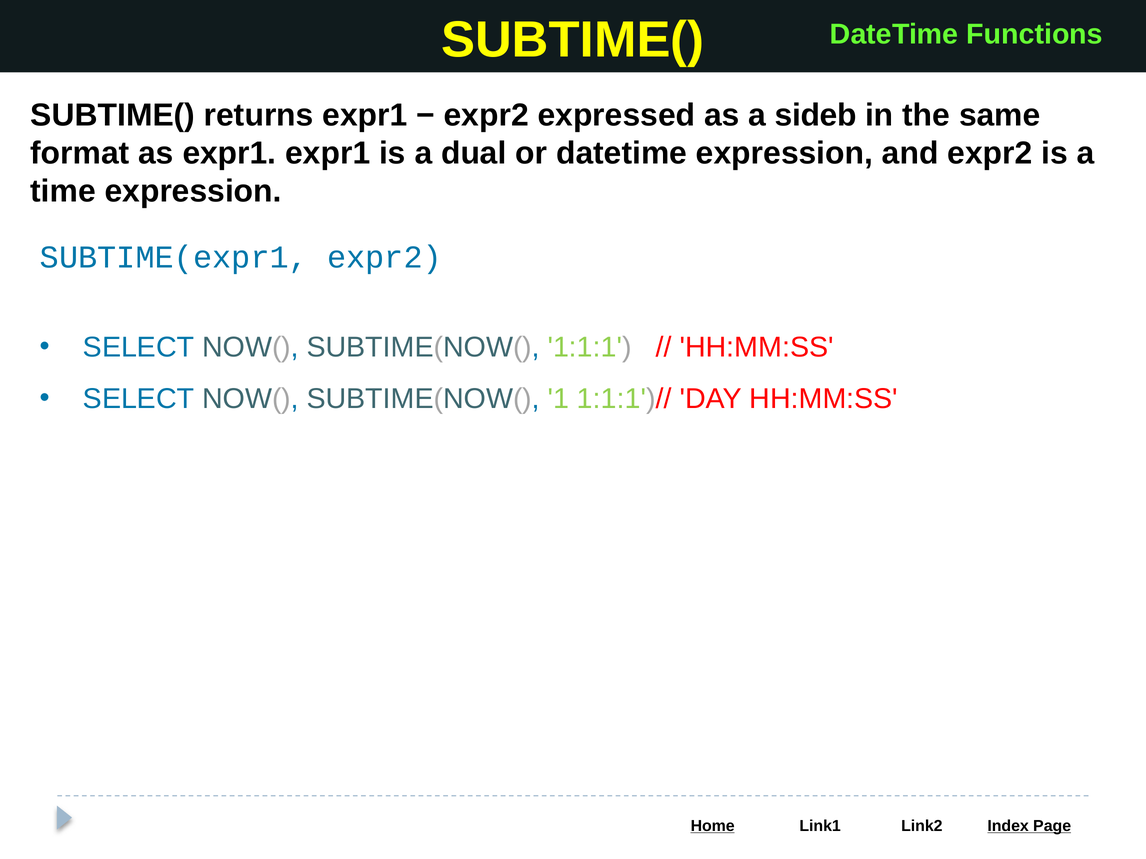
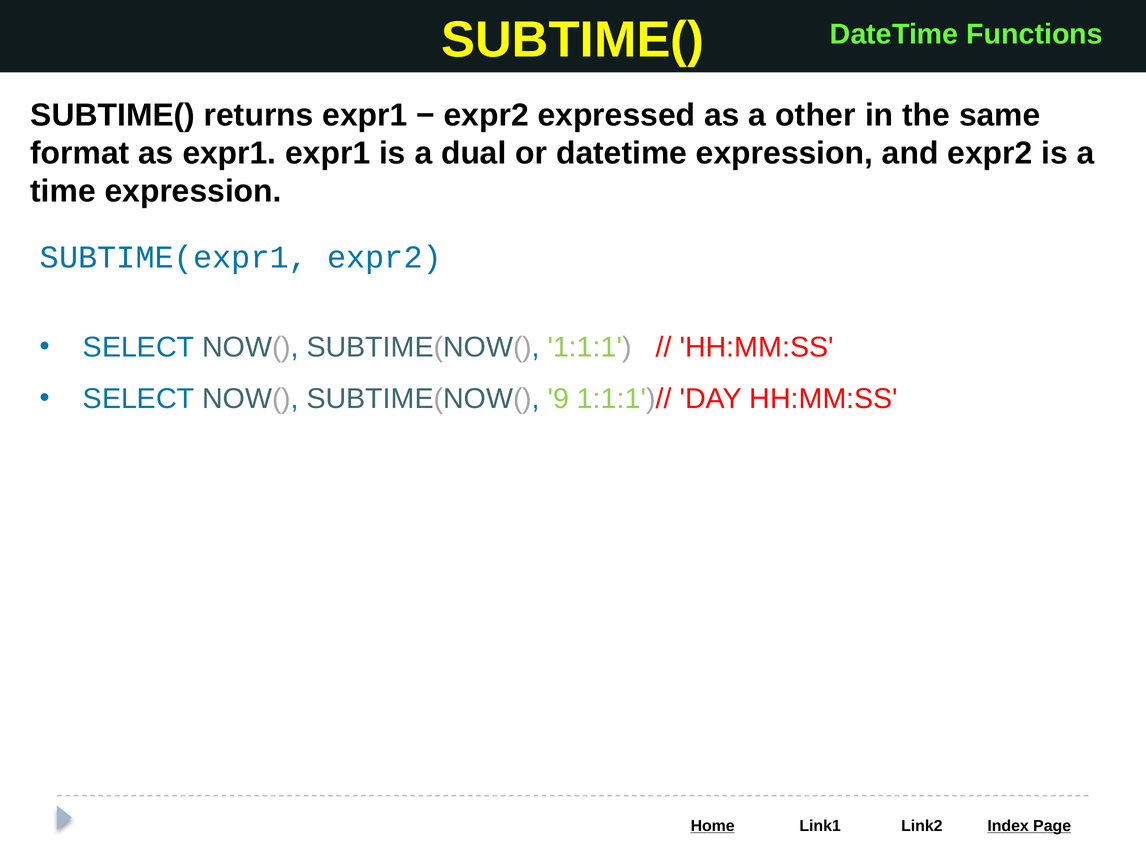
sideb: sideb -> other
1: 1 -> 9
